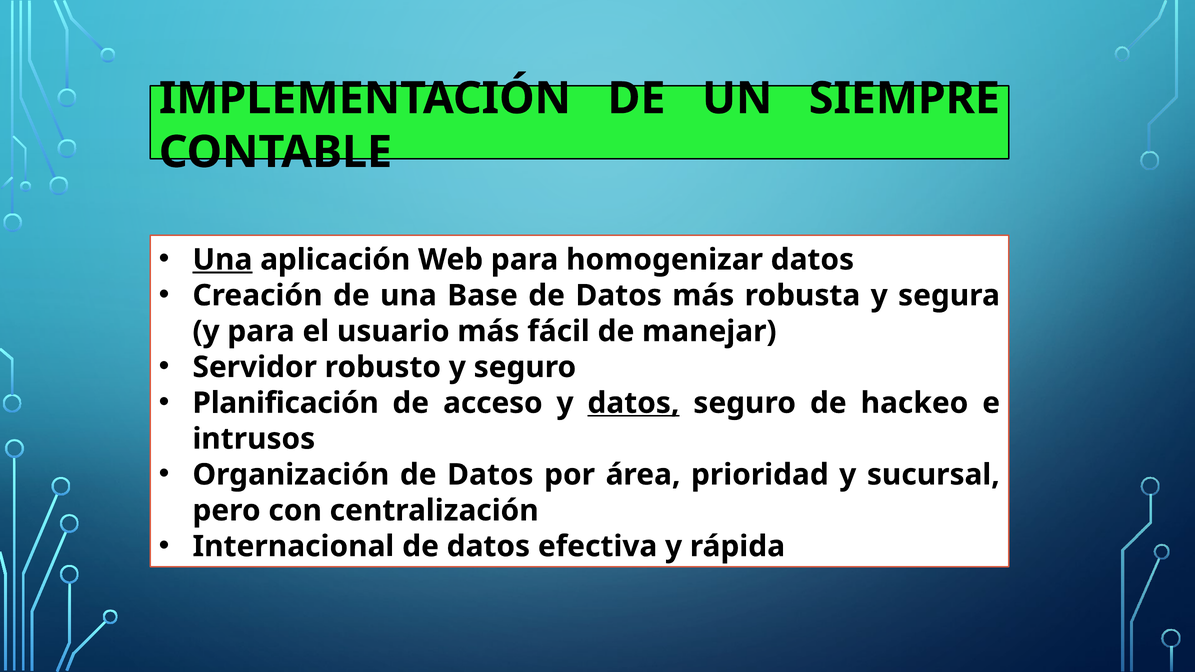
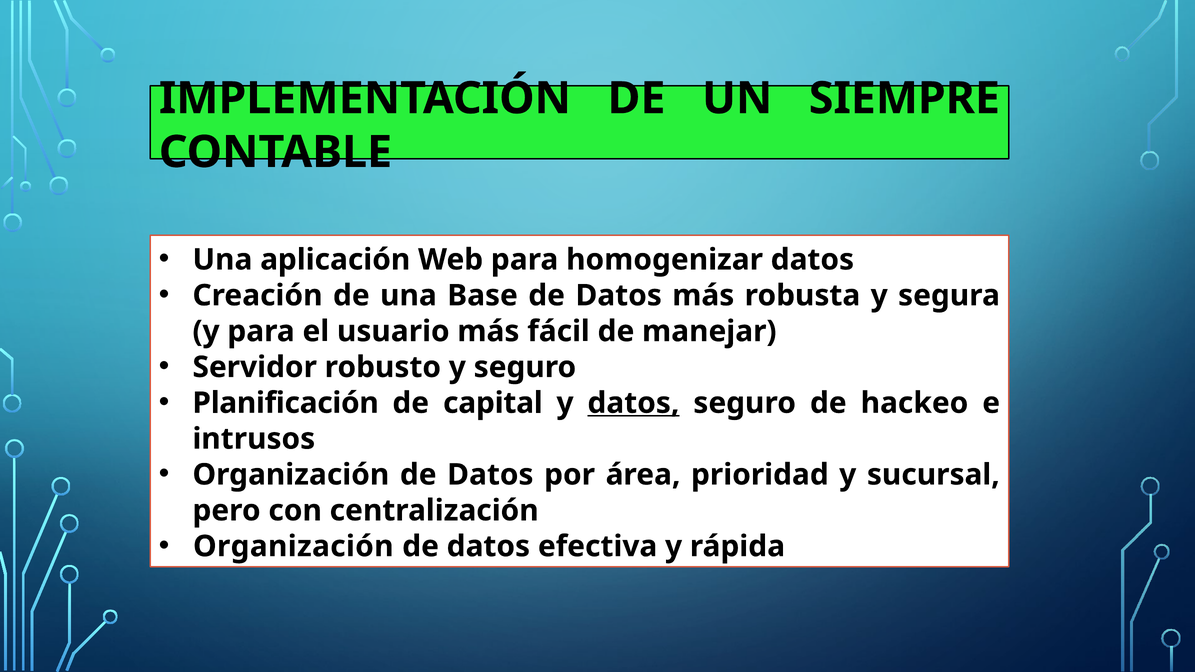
Una at (222, 260) underline: present -> none
acceso: acceso -> capital
Internacional at (293, 547): Internacional -> Organización
